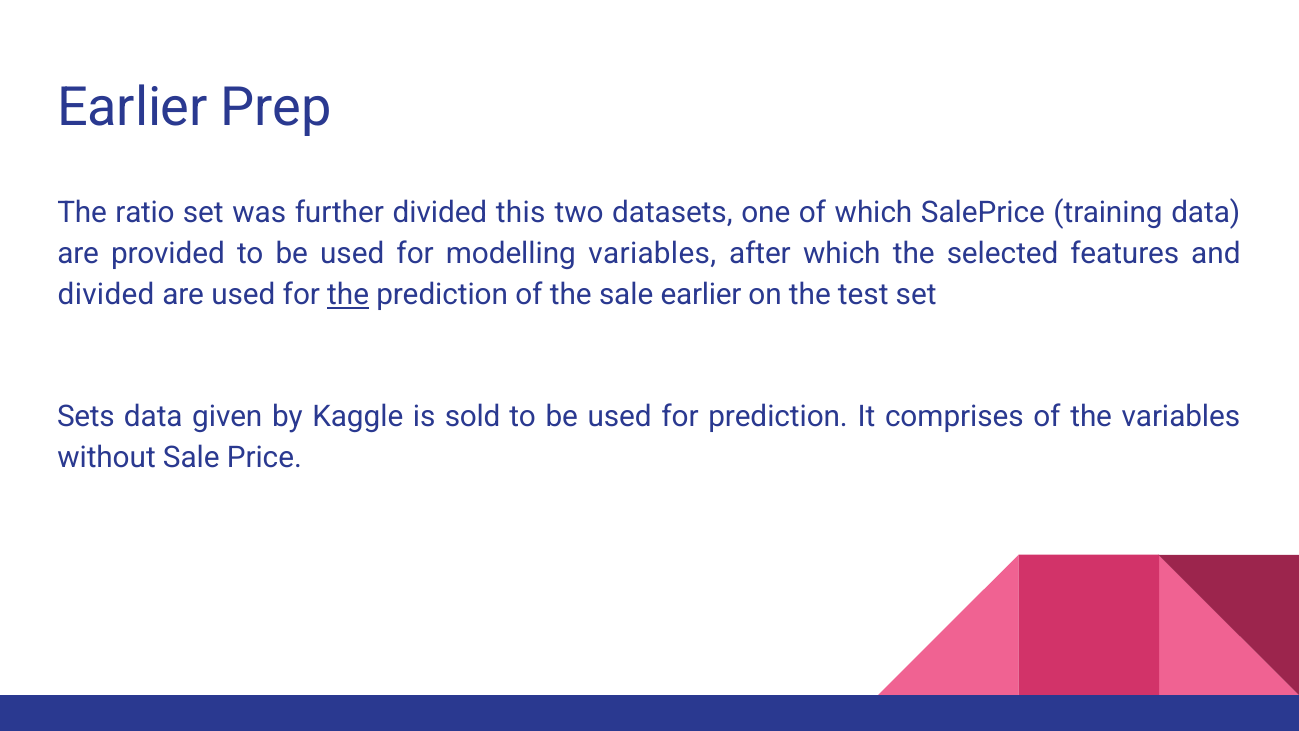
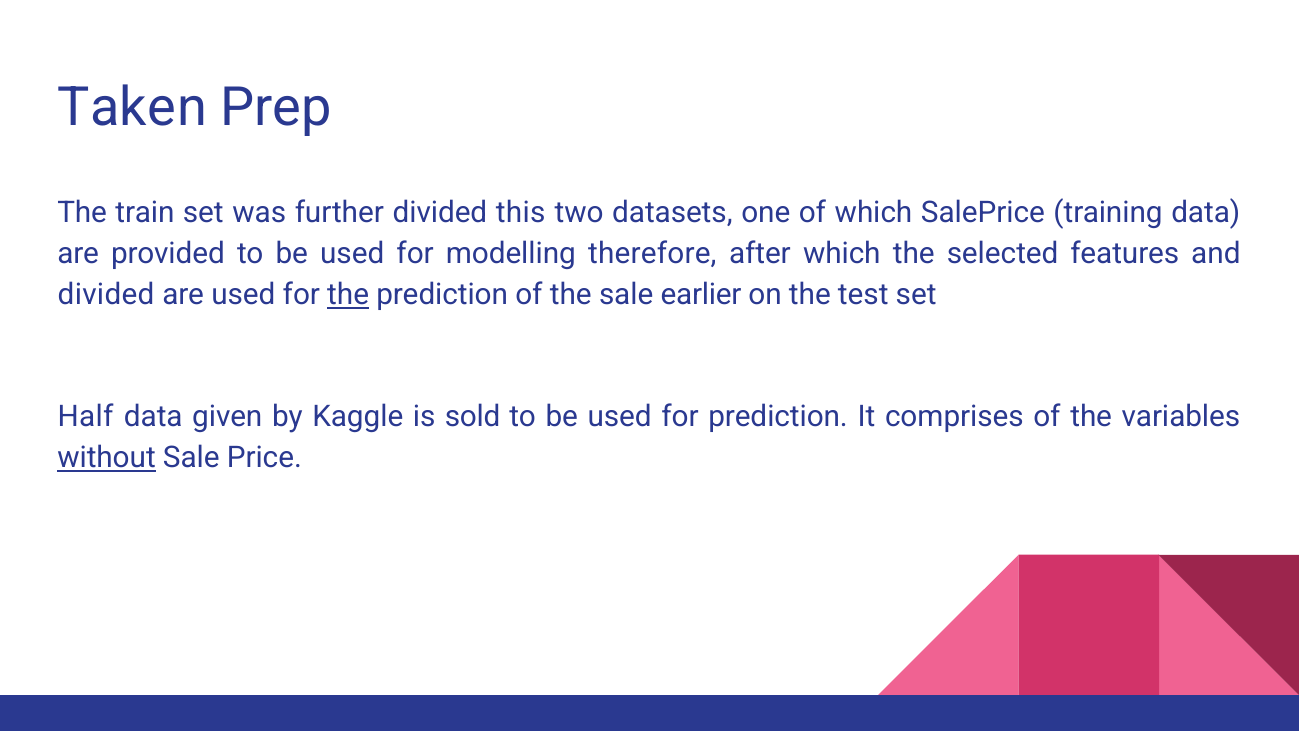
Earlier at (133, 107): Earlier -> Taken
ratio: ratio -> train
modelling variables: variables -> therefore
Sets: Sets -> Half
without underline: none -> present
